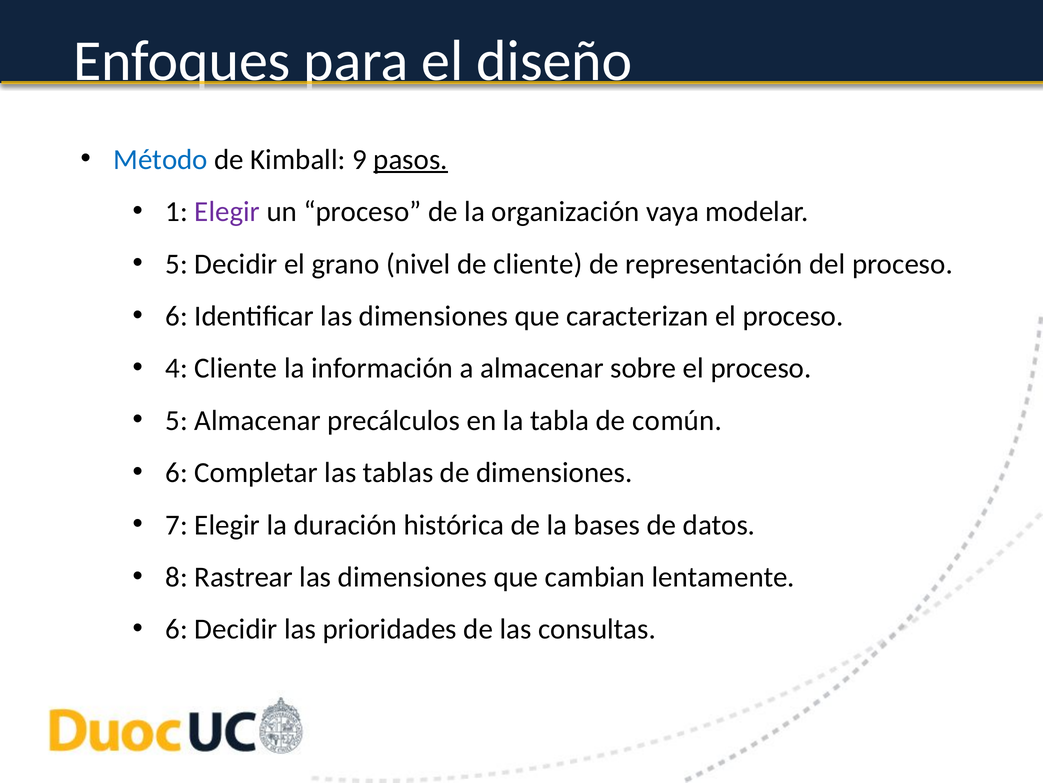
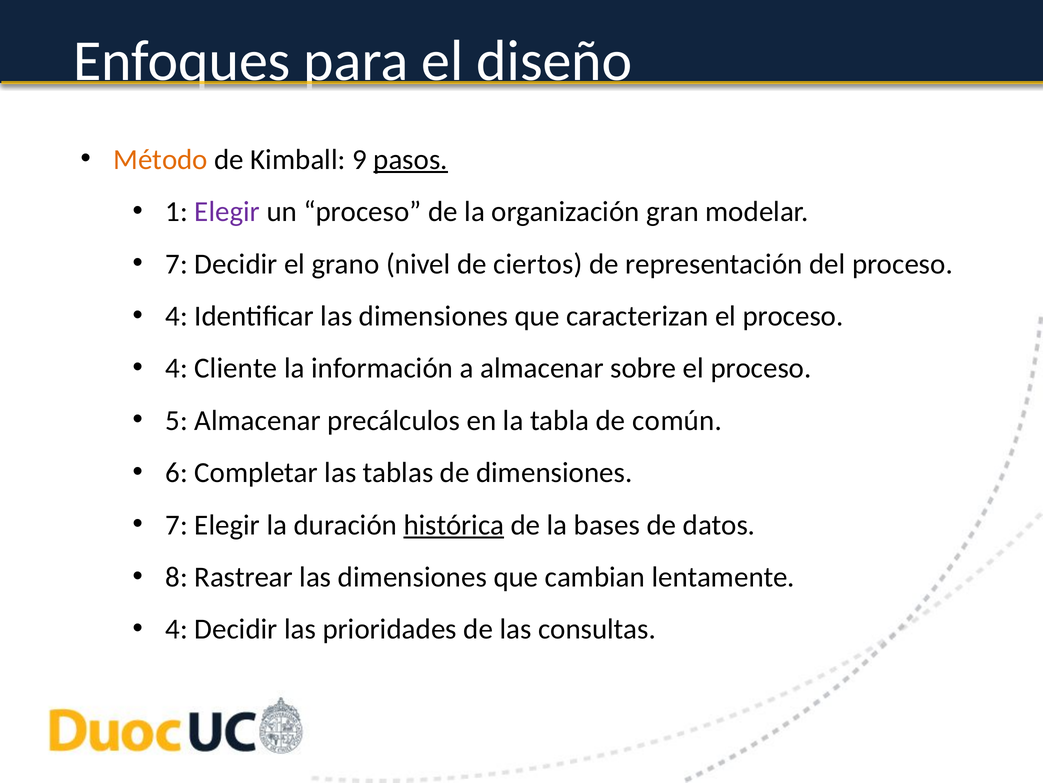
Método colour: blue -> orange
vaya: vaya -> gran
5 at (177, 264): 5 -> 7
de cliente: cliente -> ciertos
6 at (177, 316): 6 -> 4
histórica underline: none -> present
6 at (177, 629): 6 -> 4
